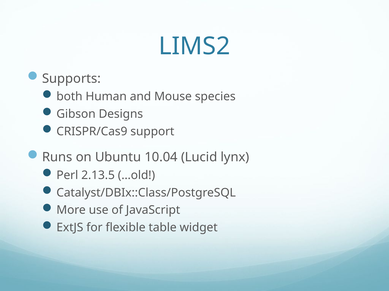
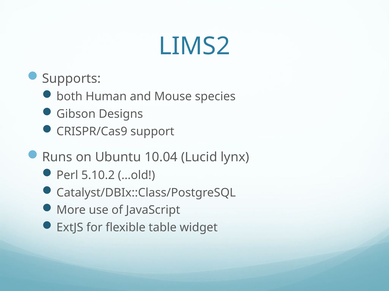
2.13.5: 2.13.5 -> 5.10.2
